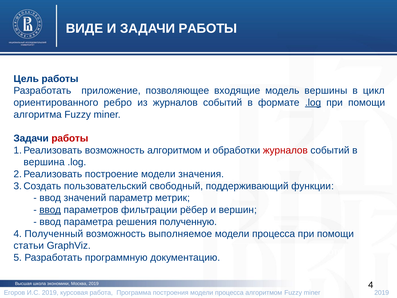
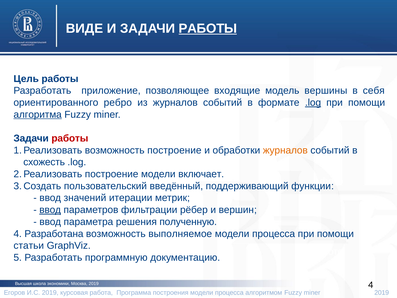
РАБОТЫ at (208, 29) underline: none -> present
цикл: цикл -> себя
алгоритма underline: none -> present
возможность алгоритмом: алгоритмом -> построение
журналов at (285, 150) colour: red -> orange
вершина: вершина -> схожесть
значения: значения -> включает
свободный: свободный -> введённый
параметр: параметр -> итерации
Полученный: Полученный -> Разработана
